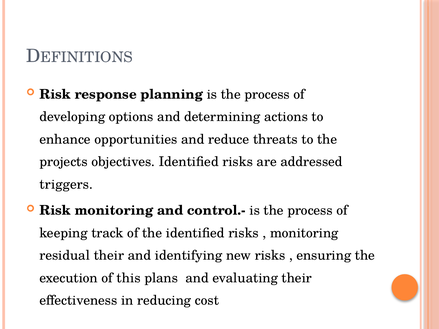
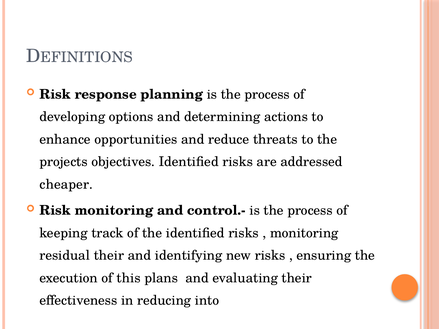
triggers: triggers -> cheaper
cost: cost -> into
